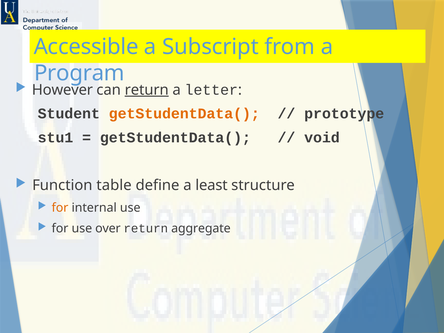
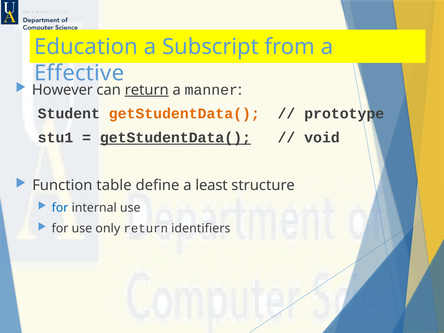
Accessible: Accessible -> Education
Program: Program -> Effective
letter: letter -> manner
getStudentData( at (175, 138) underline: none -> present
for at (60, 208) colour: orange -> blue
over: over -> only
aggregate: aggregate -> identifiers
